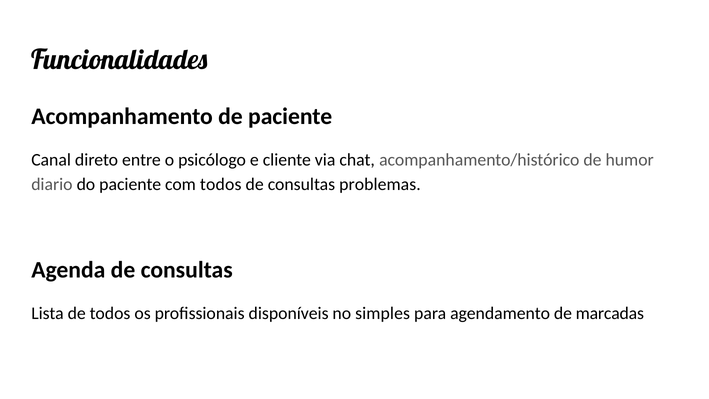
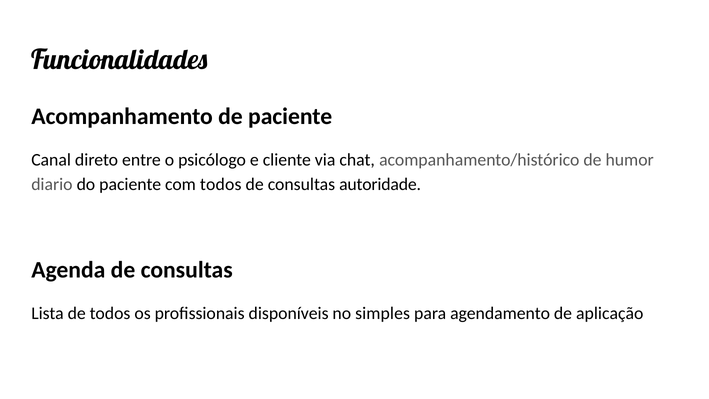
problemas: problemas -> autoridade
marcadas: marcadas -> aplicação
